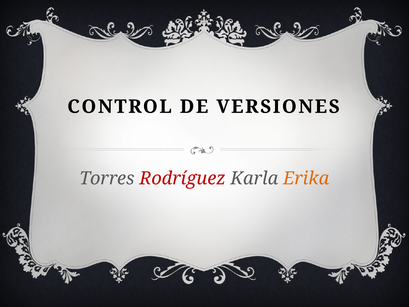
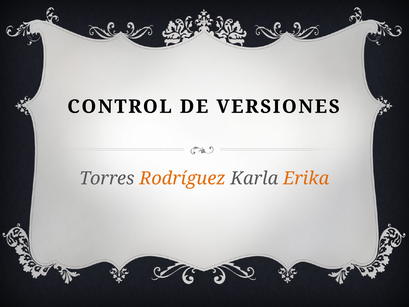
Rodríguez colour: red -> orange
